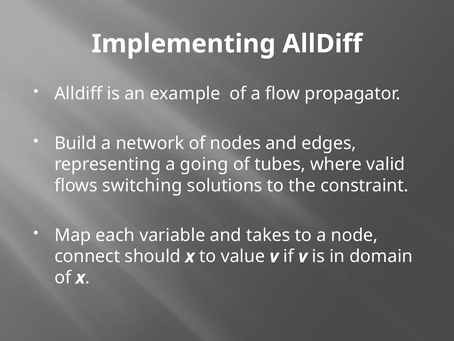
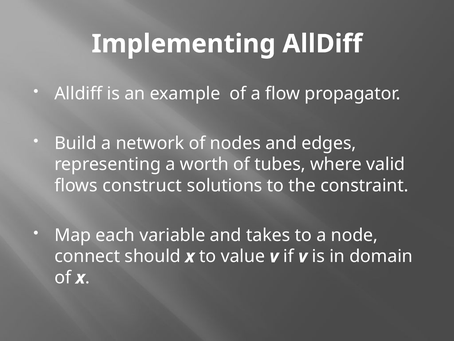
going: going -> worth
switching: switching -> construct
